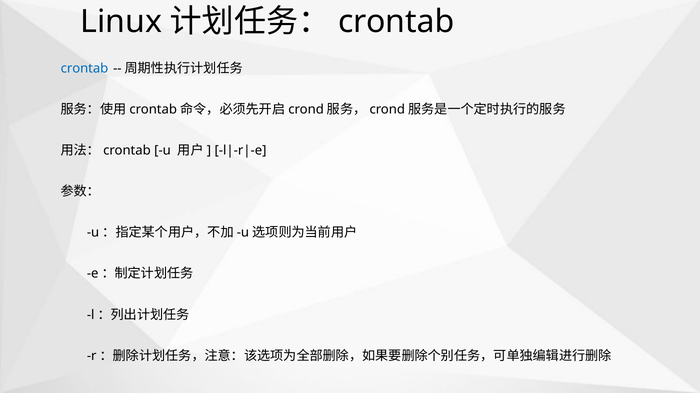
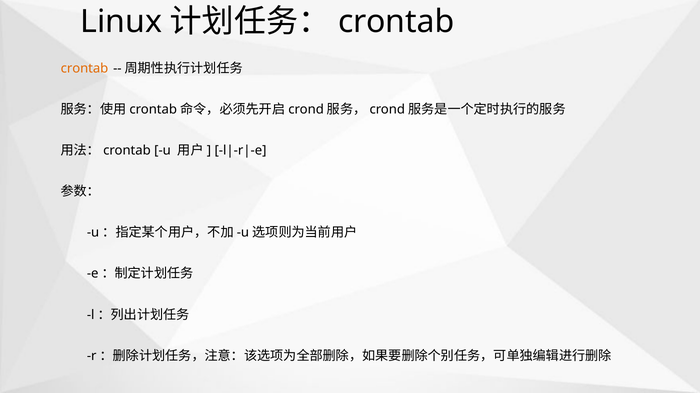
crontab at (84, 69) colour: blue -> orange
